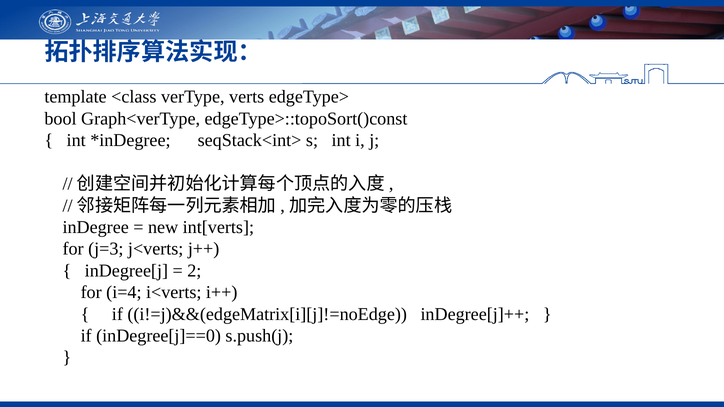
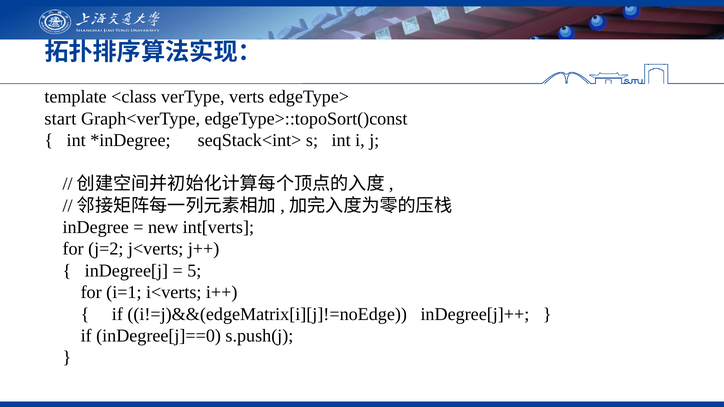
bool: bool -> start
j=3: j=3 -> j=2
2: 2 -> 5
i=4: i=4 -> i=1
